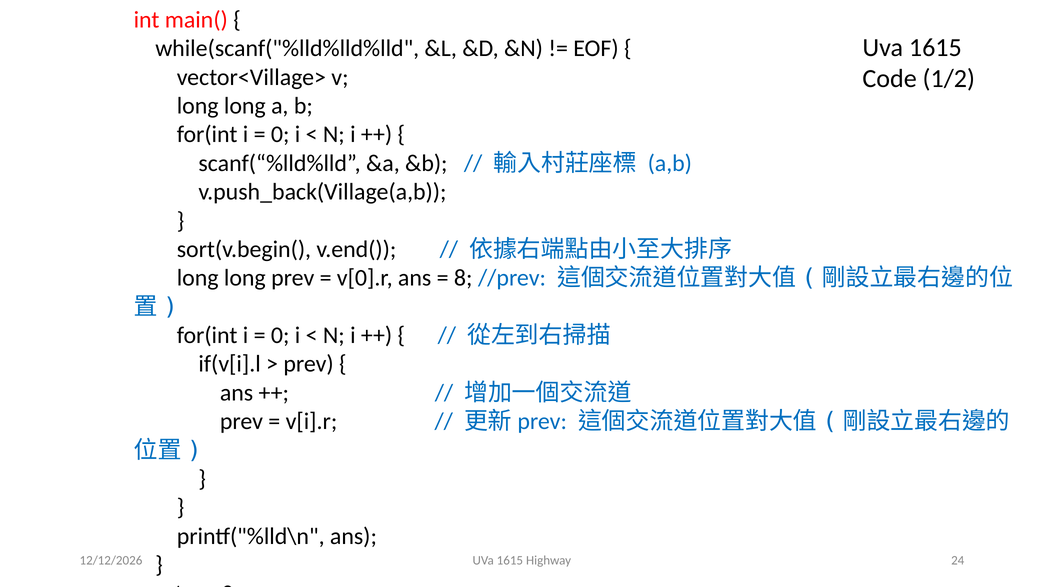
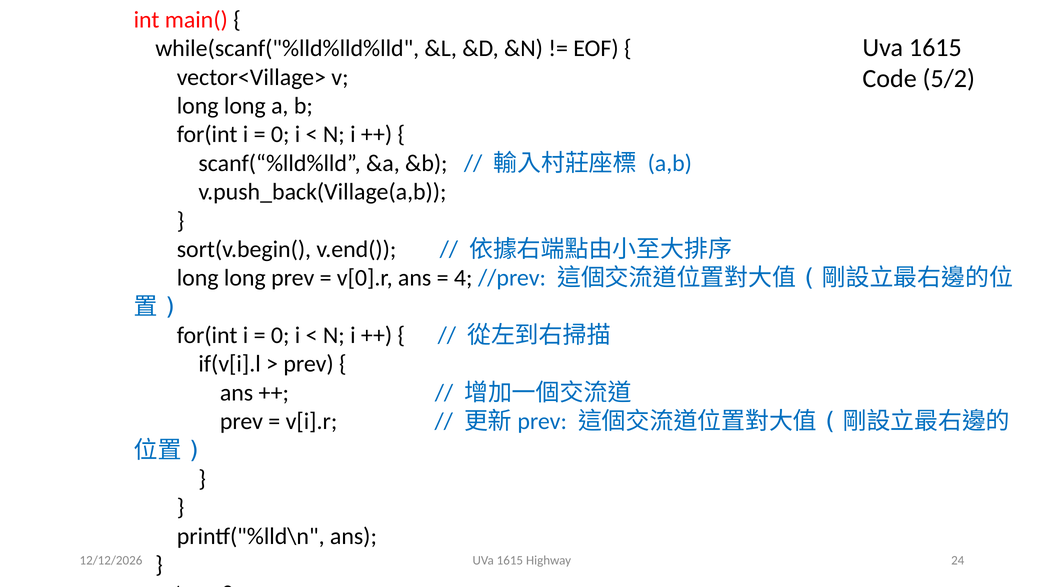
1/2: 1/2 -> 5/2
8: 8 -> 4
